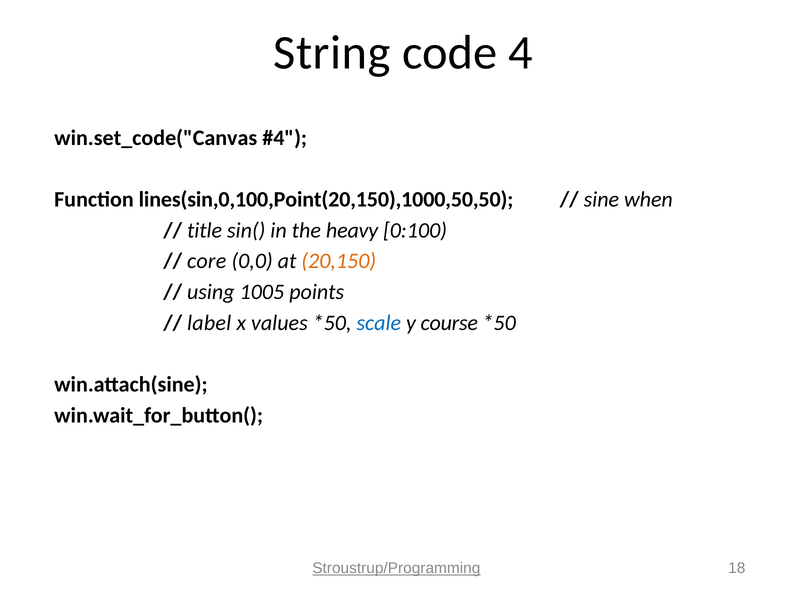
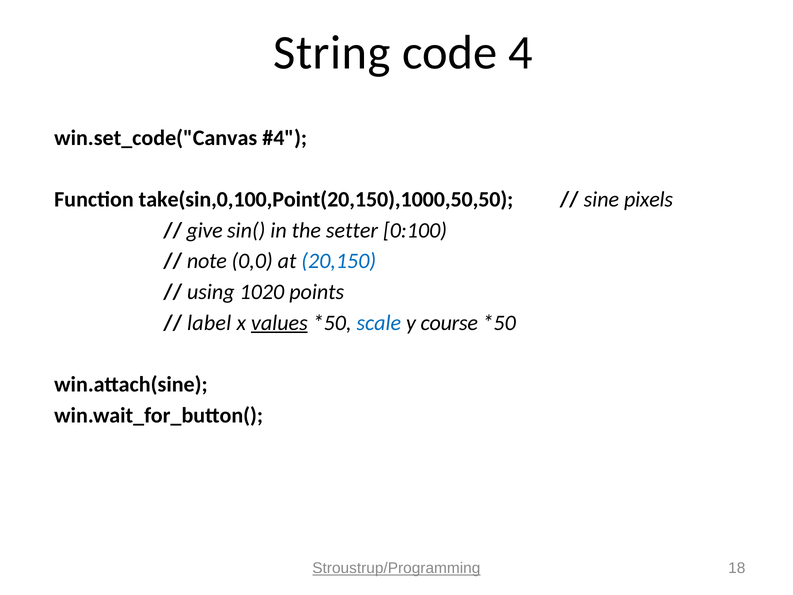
lines(sin,0,100,Point(20,150),1000,50,50: lines(sin,0,100,Point(20,150),1000,50,50 -> take(sin,0,100,Point(20,150),1000,50,50
when: when -> pixels
title: title -> give
heavy: heavy -> setter
core: core -> note
20,150 colour: orange -> blue
1005: 1005 -> 1020
values underline: none -> present
